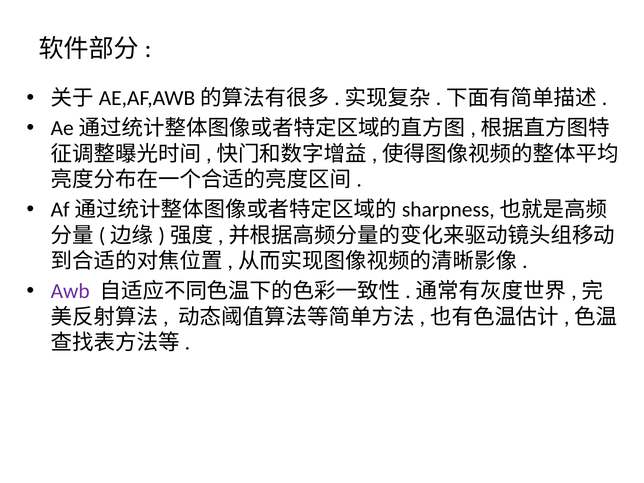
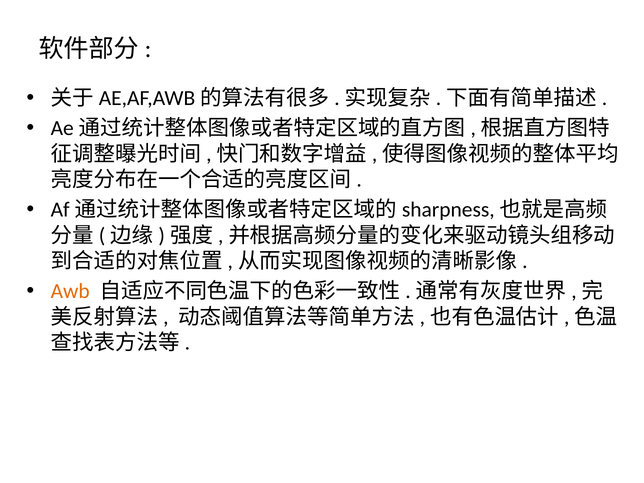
Awb colour: purple -> orange
